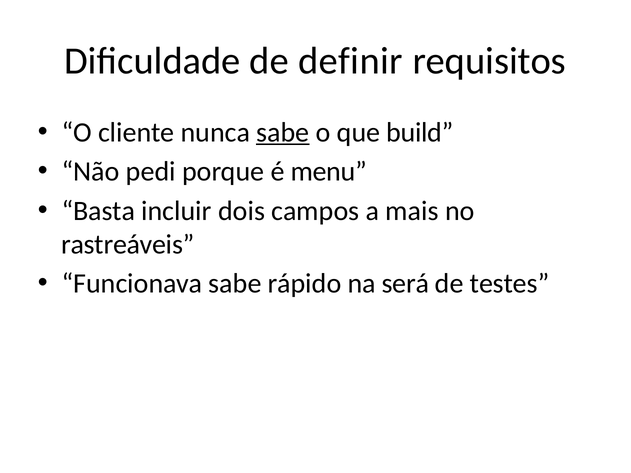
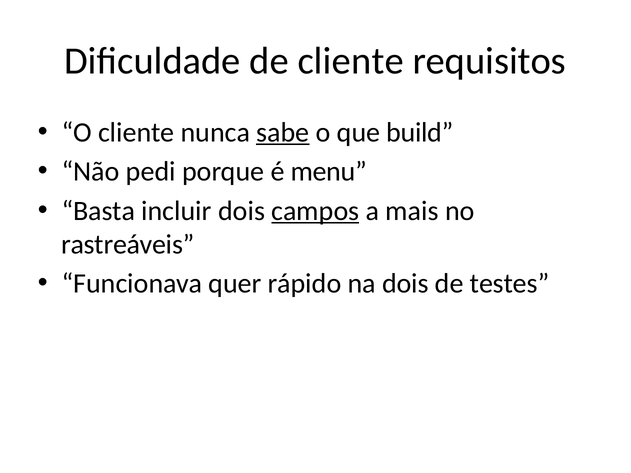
de definir: definir -> cliente
campos underline: none -> present
Funcionava sabe: sabe -> quer
na será: será -> dois
